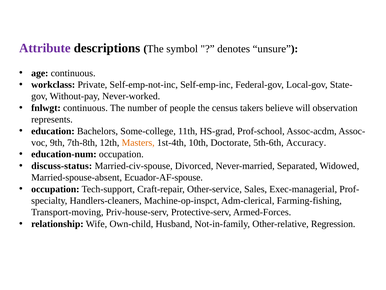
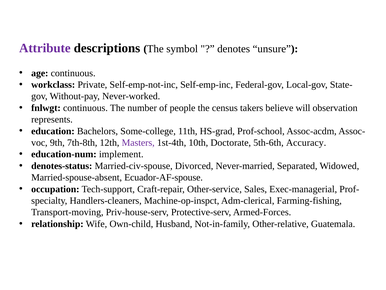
Masters colour: orange -> purple
education-num occupation: occupation -> implement
discuss-status: discuss-status -> denotes-status
Regression: Regression -> Guatemala
